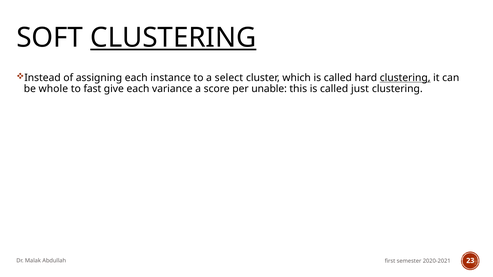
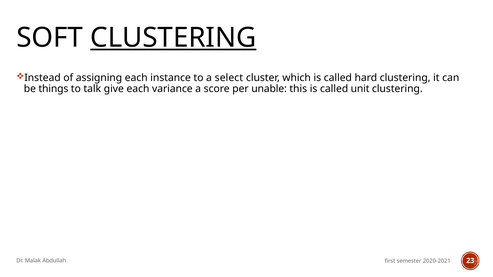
clustering at (405, 78) underline: present -> none
whole: whole -> things
fast: fast -> talk
just: just -> unit
